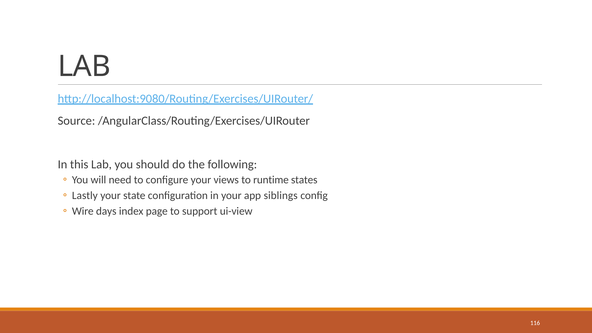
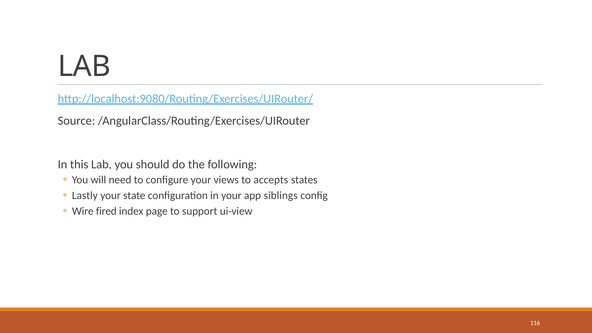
runtime: runtime -> accepts
days: days -> fired
